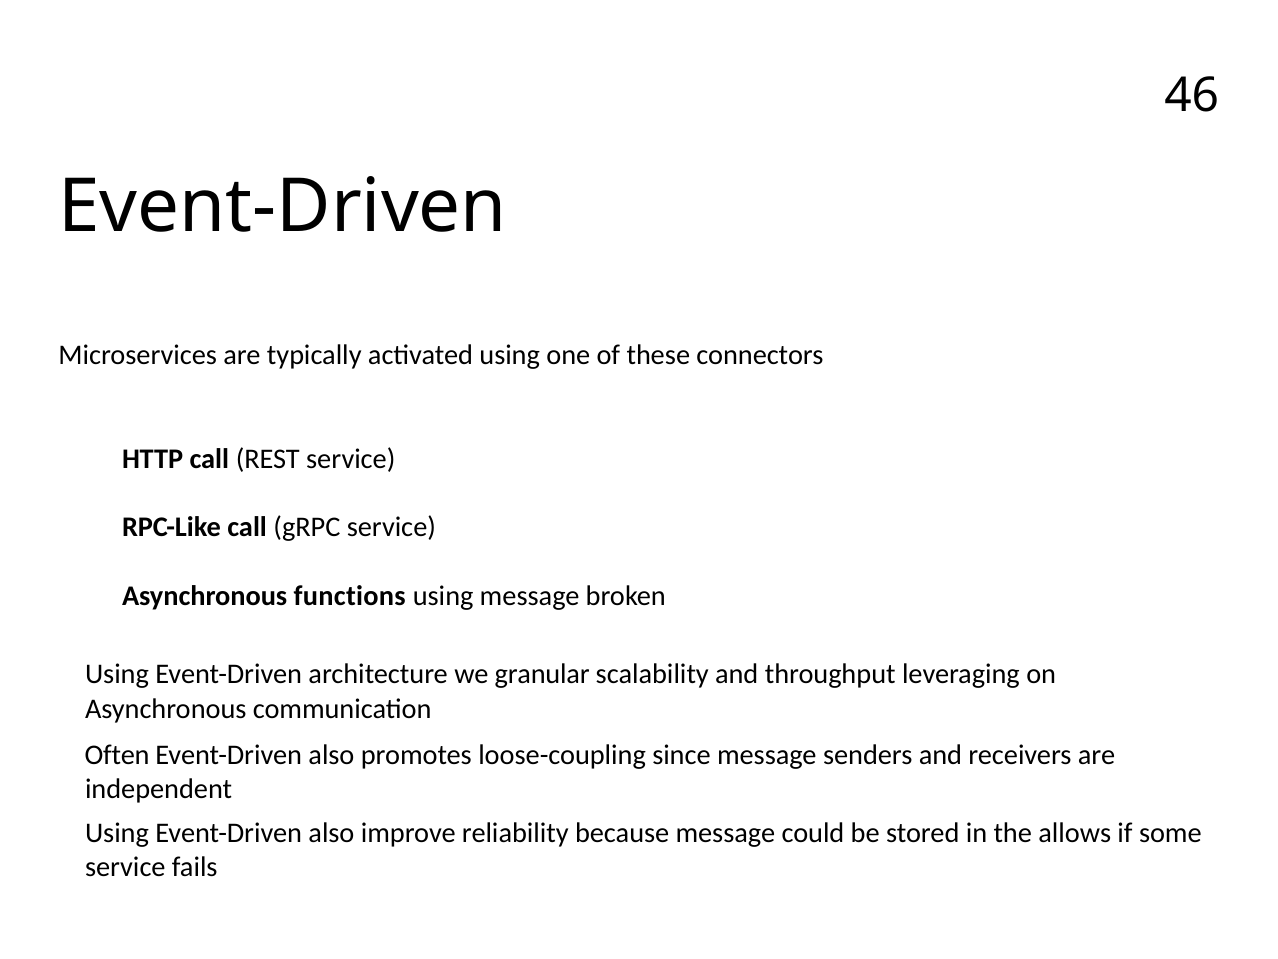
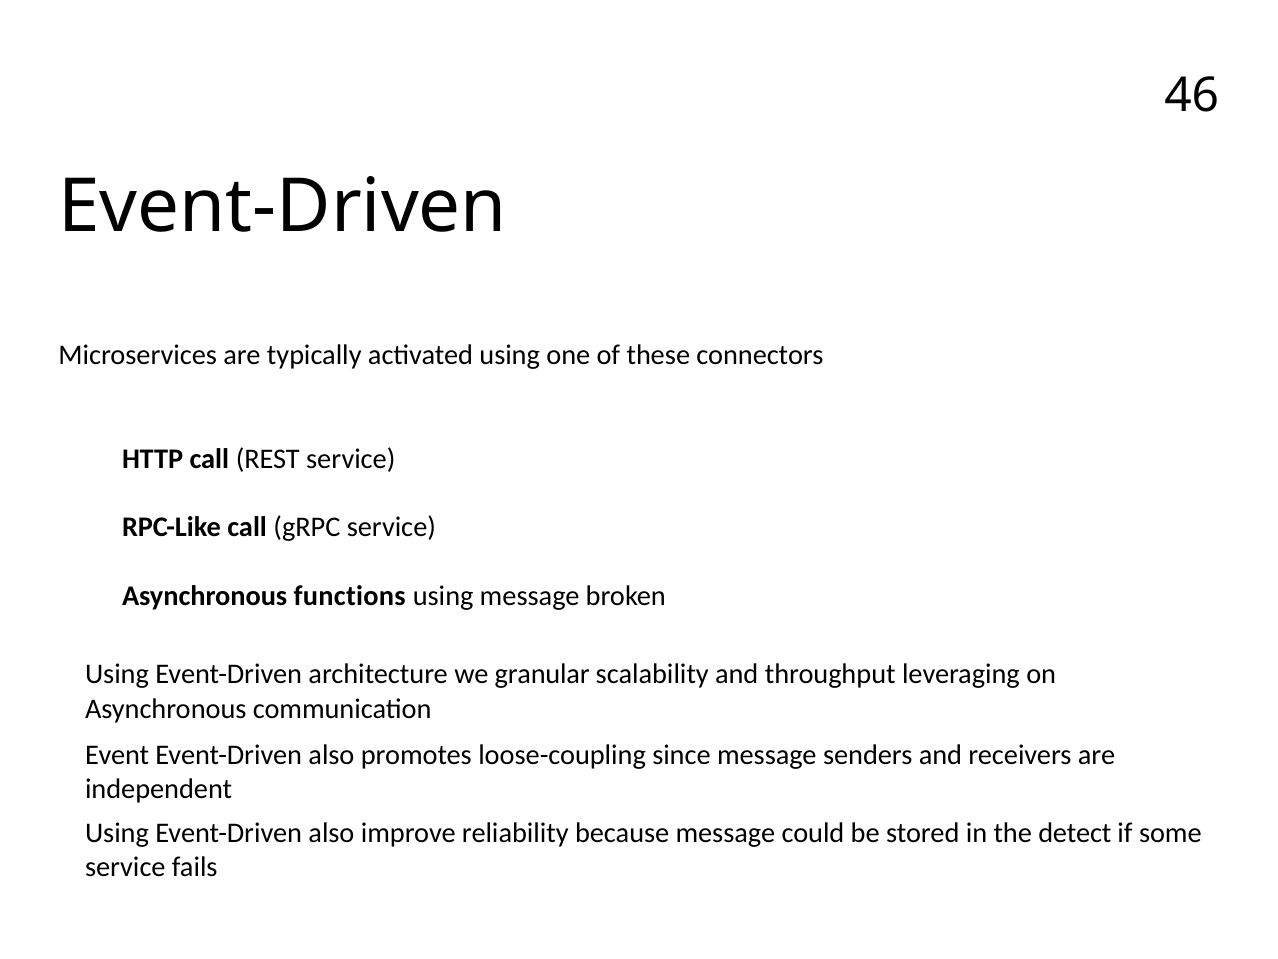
Often: Often -> Event
allows: allows -> detect
